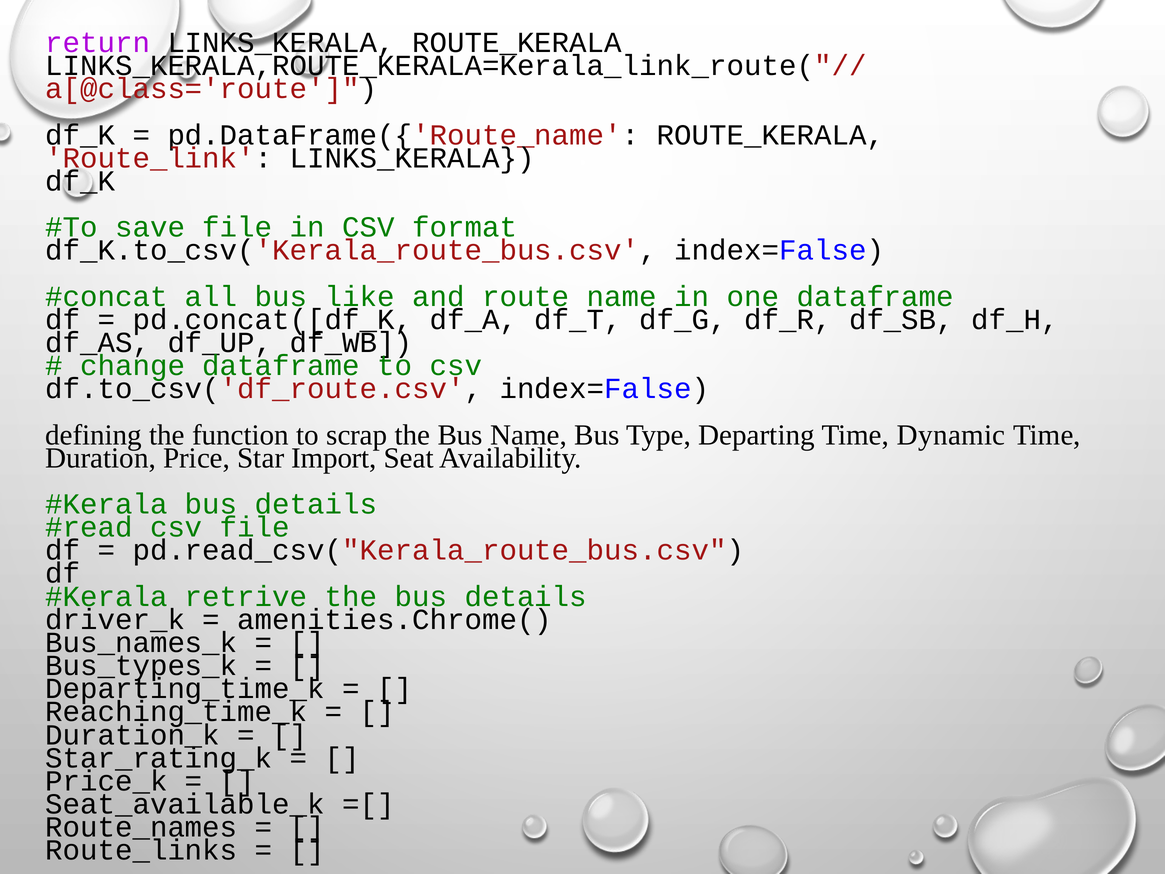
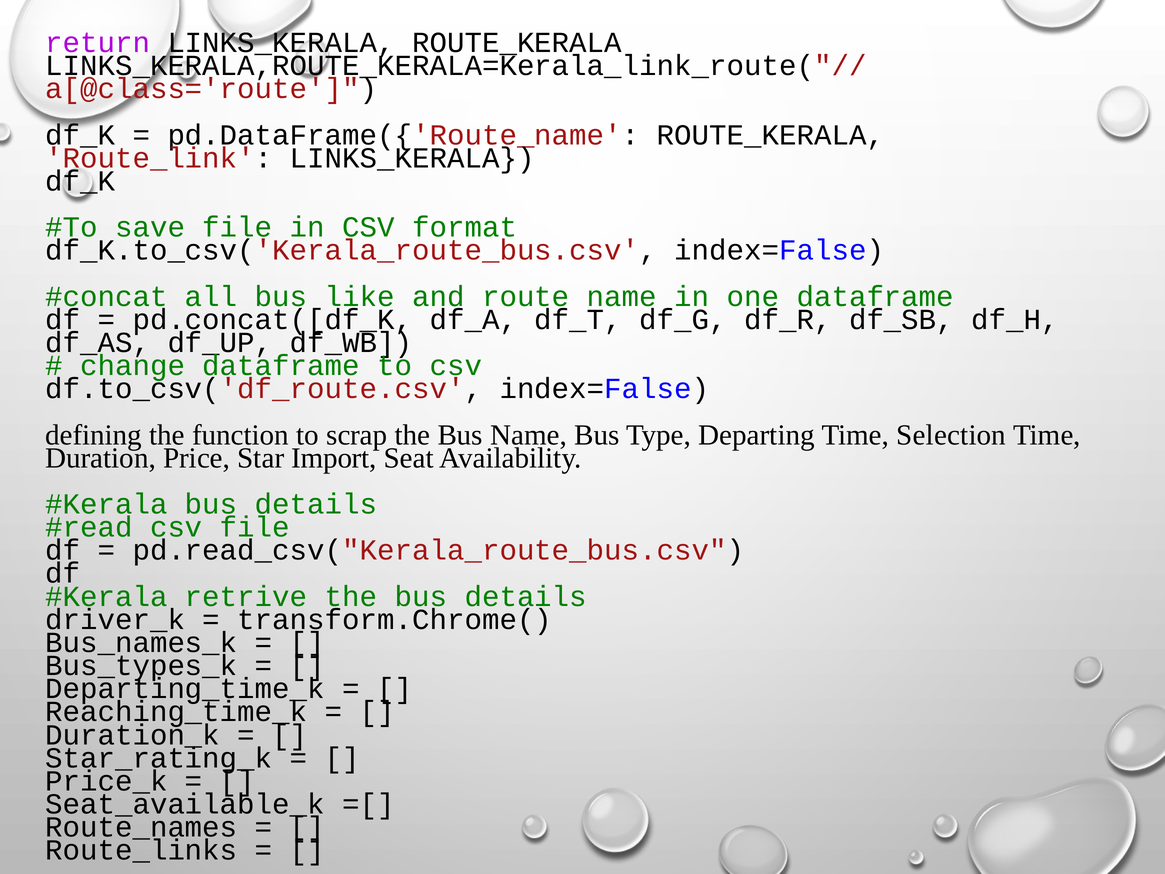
Dynamic: Dynamic -> Selection
amenities.Chrome(: amenities.Chrome( -> transform.Chrome(
